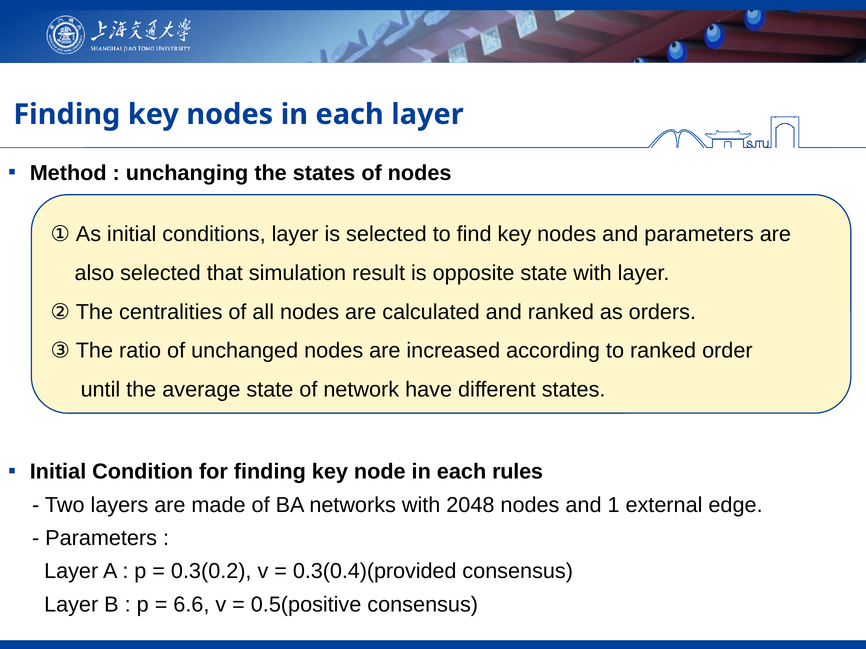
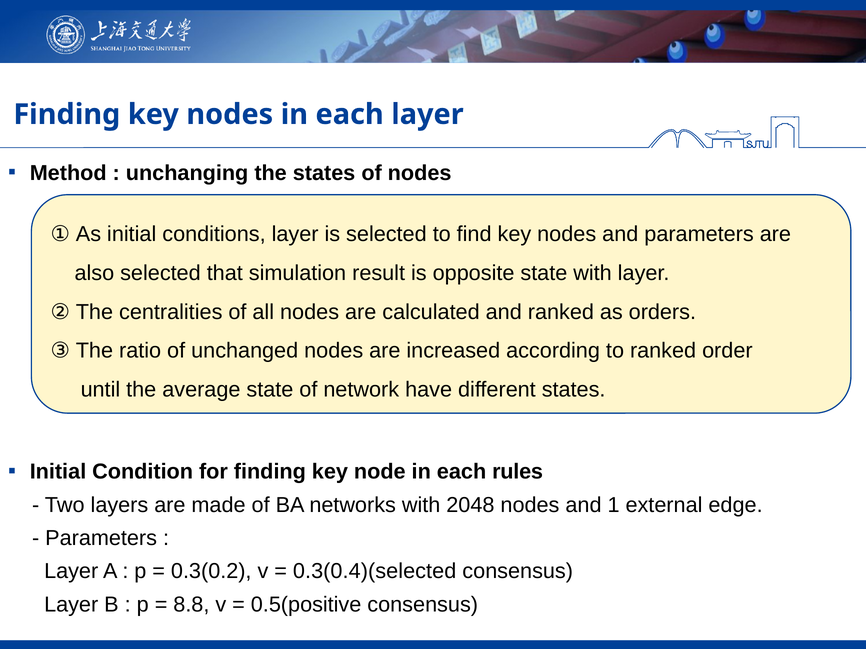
0.3(0.4)(provided: 0.3(0.4)(provided -> 0.3(0.4)(selected
6.6: 6.6 -> 8.8
